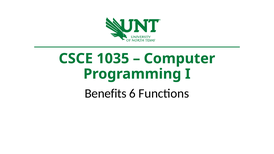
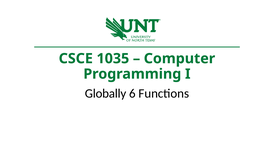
Benefits: Benefits -> Globally
